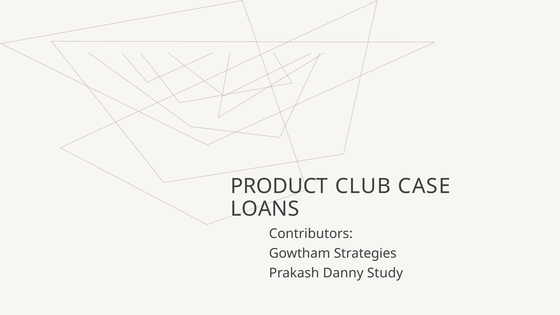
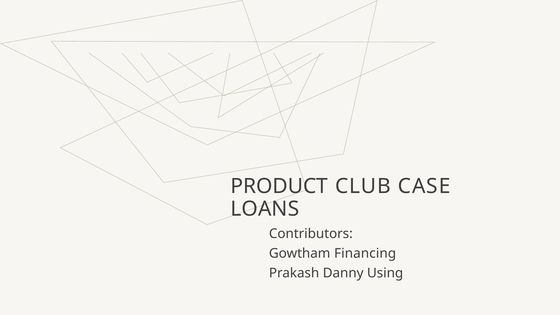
Strategies: Strategies -> Financing
Study: Study -> Using
